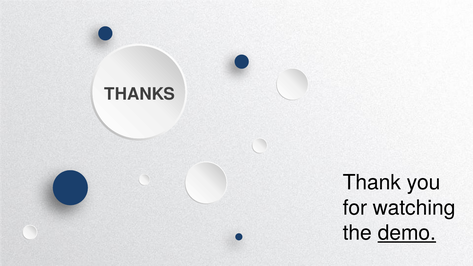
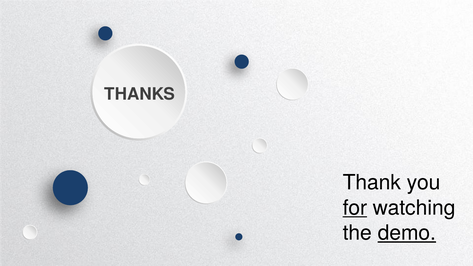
for underline: none -> present
